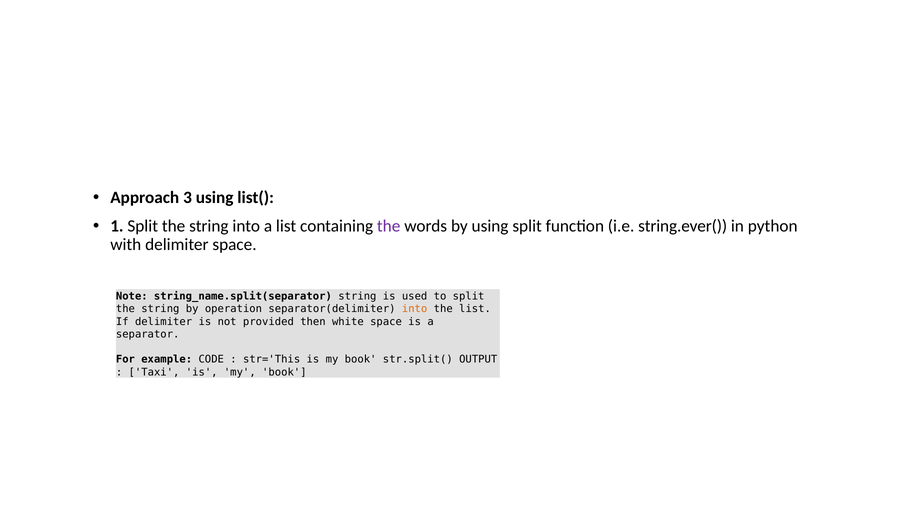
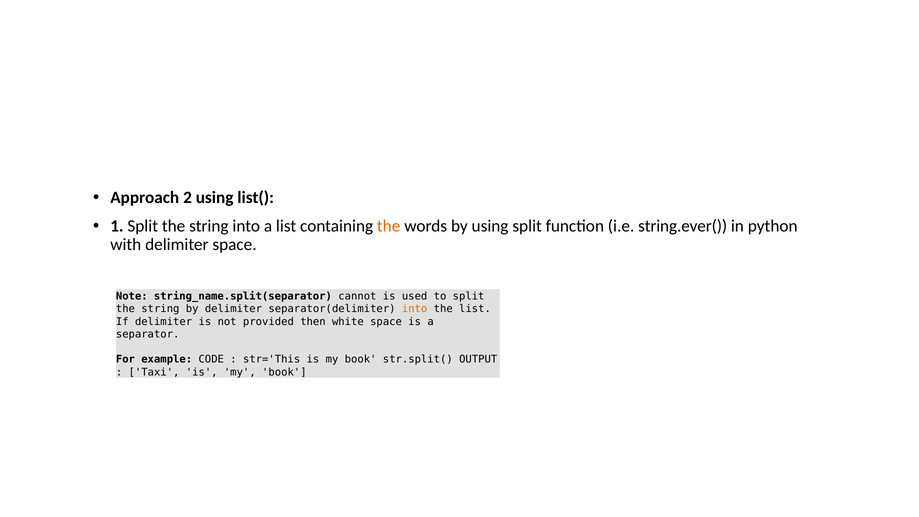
3: 3 -> 2
the at (389, 226) colour: purple -> orange
string_name.split(separator string: string -> cannot
by operation: operation -> delimiter
